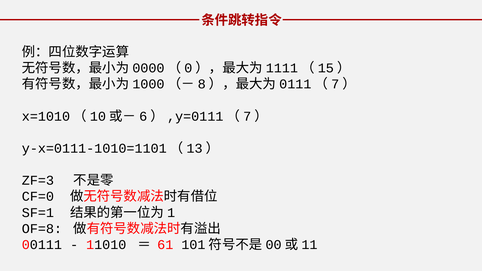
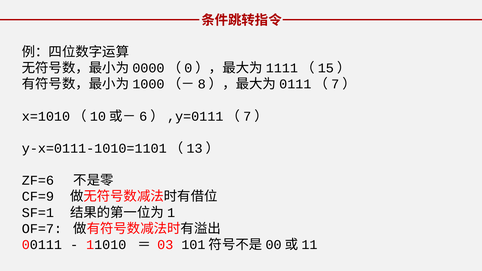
ZF=3: ZF=3 -> ZF=6
CF=0: CF=0 -> CF=9
OF=8: OF=8 -> OF=7
61: 61 -> 03
